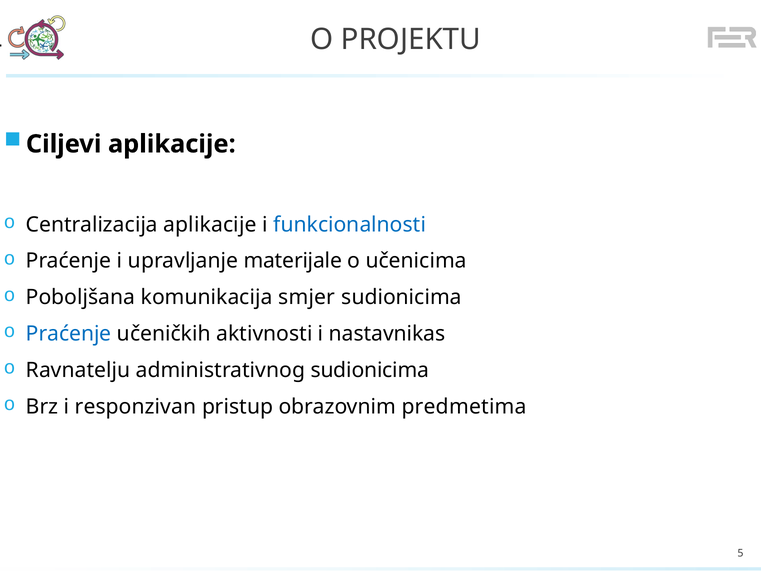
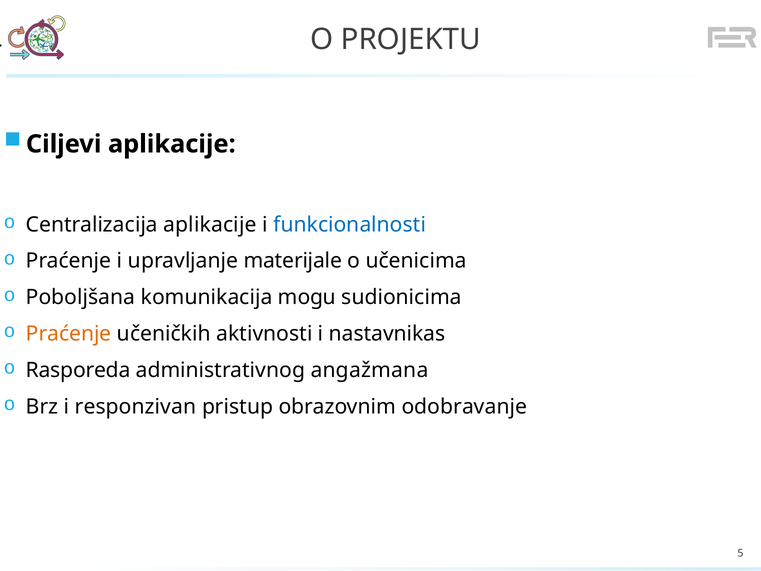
smjer: smjer -> mogu
Praćenje at (69, 334) colour: blue -> orange
Ravnatelju: Ravnatelju -> Rasporeda
administrativnog sudionicima: sudionicima -> angažmana
predmetima: predmetima -> odobravanje
